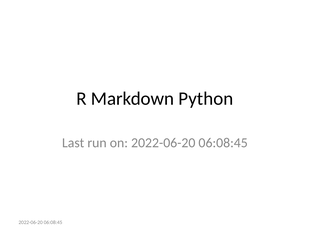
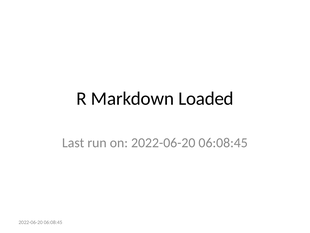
Python: Python -> Loaded
